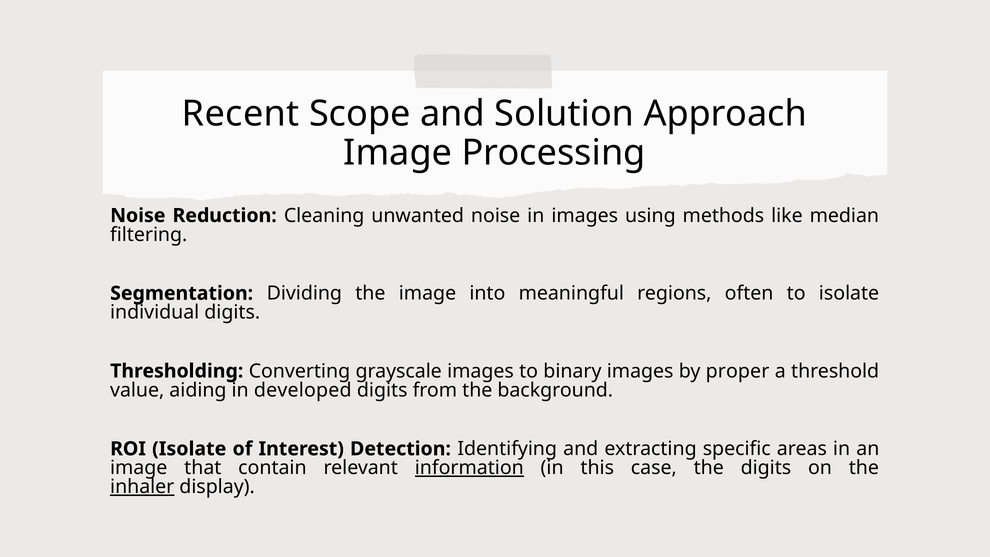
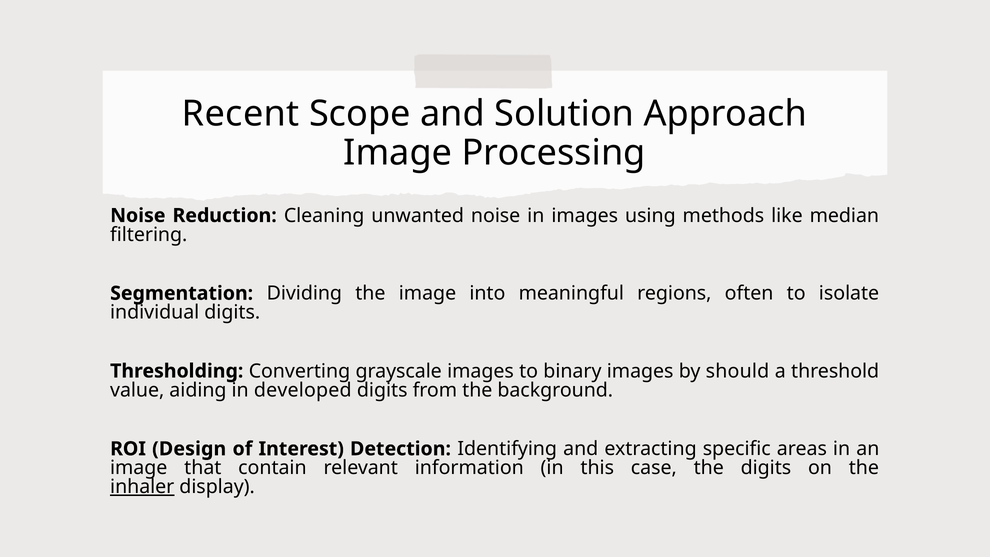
proper: proper -> should
ROI Isolate: Isolate -> Design
information underline: present -> none
